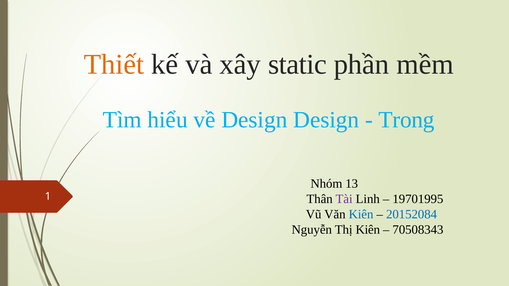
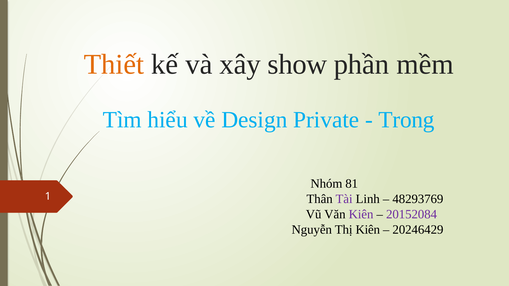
static: static -> show
Design Design: Design -> Private
13: 13 -> 81
19701995: 19701995 -> 48293769
Kiên at (361, 214) colour: blue -> purple
20152084 colour: blue -> purple
70508343: 70508343 -> 20246429
